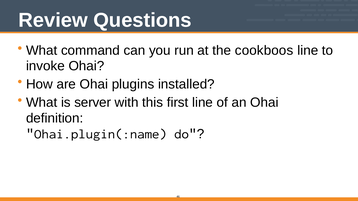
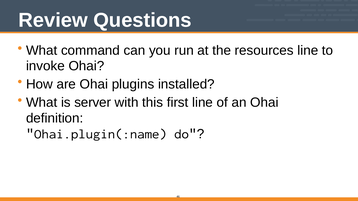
cookboos: cookboos -> resources
